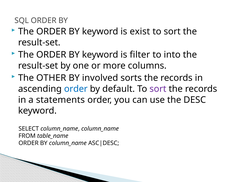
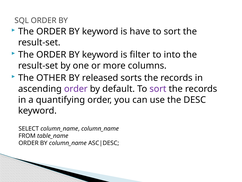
exist: exist -> have
involved: involved -> released
order at (76, 89) colour: blue -> purple
statements: statements -> quantifying
